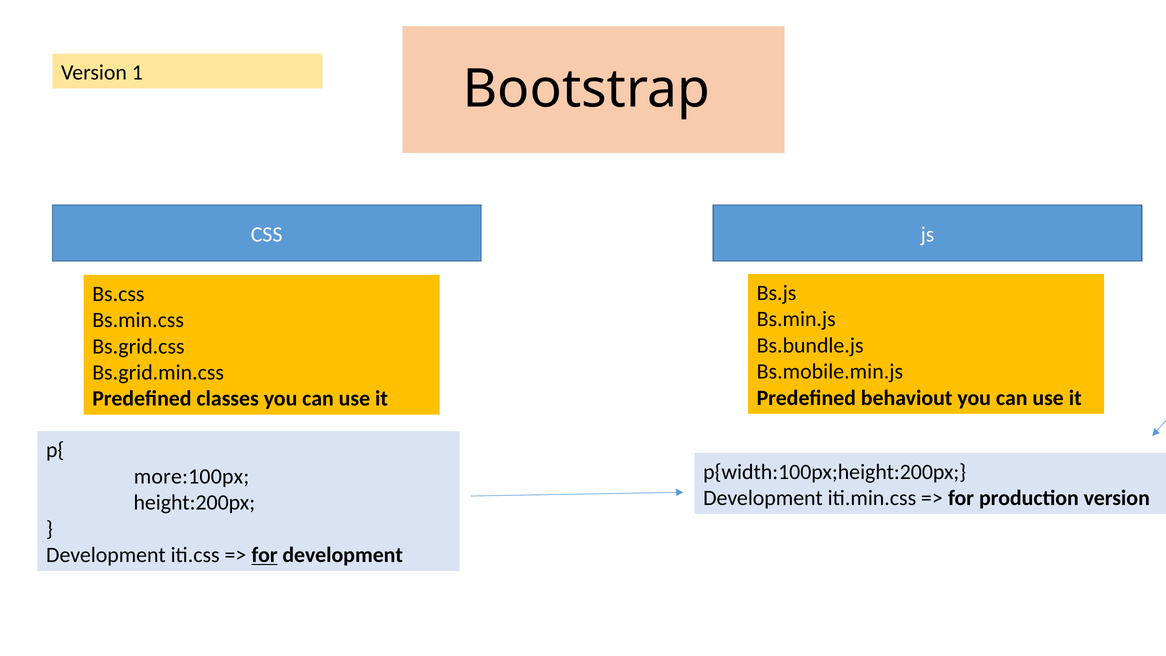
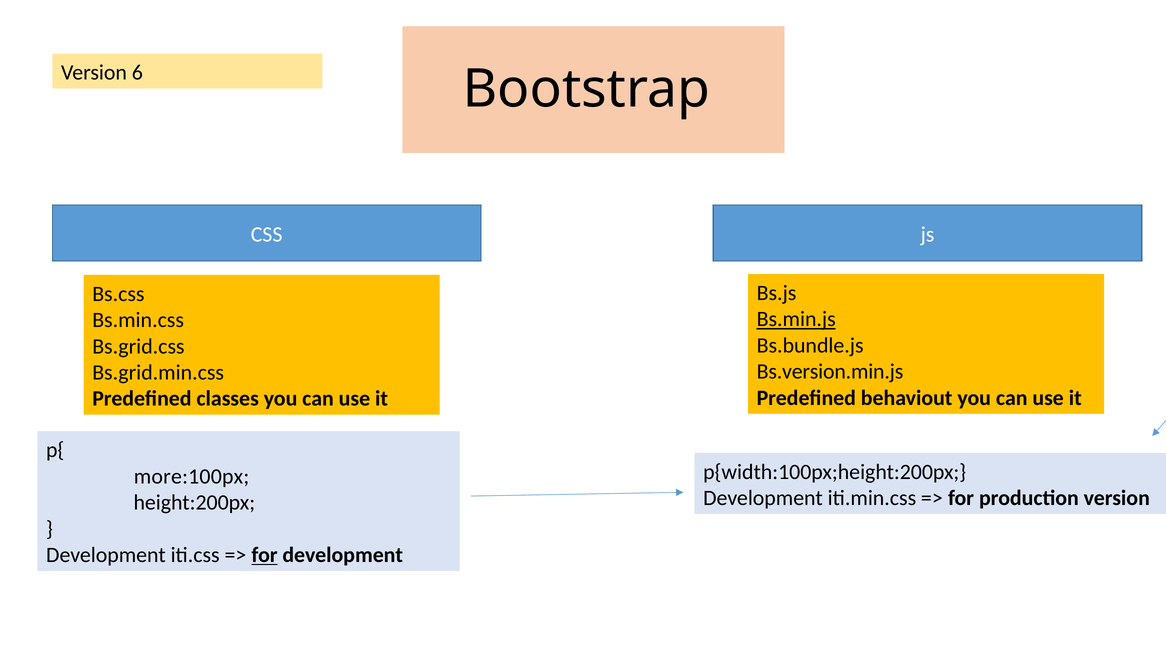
1: 1 -> 6
Bs.min.js underline: none -> present
Bs.mobile.min.js: Bs.mobile.min.js -> Bs.version.min.js
